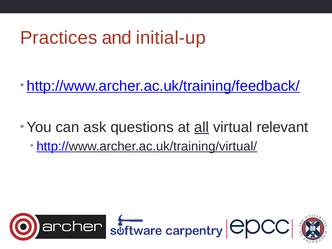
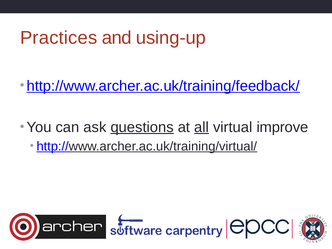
initial-up: initial-up -> using-up
questions underline: none -> present
relevant: relevant -> improve
